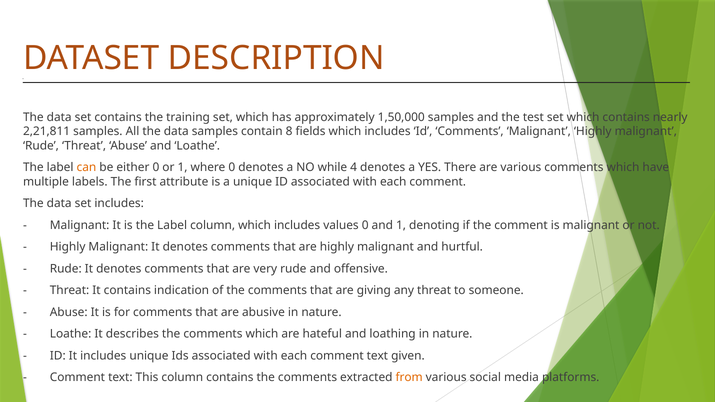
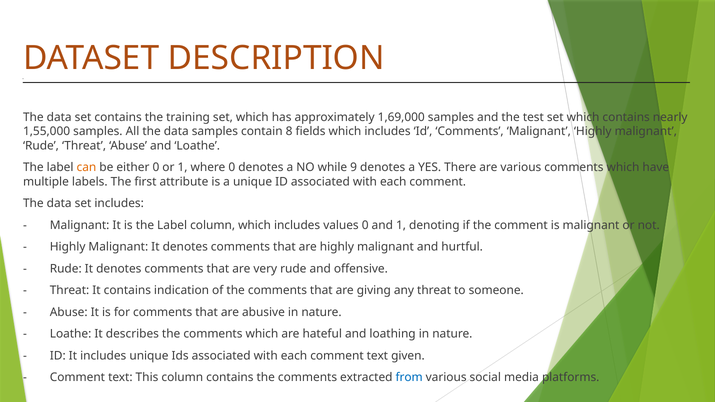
1,50,000: 1,50,000 -> 1,69,000
2,21,811: 2,21,811 -> 1,55,000
4: 4 -> 9
from colour: orange -> blue
